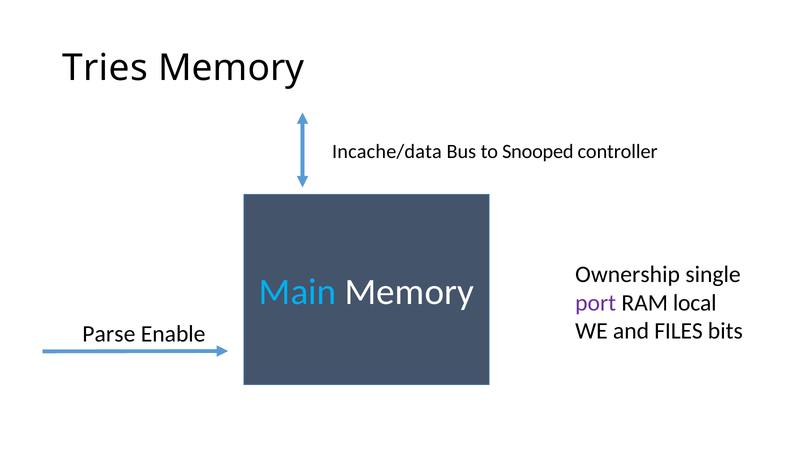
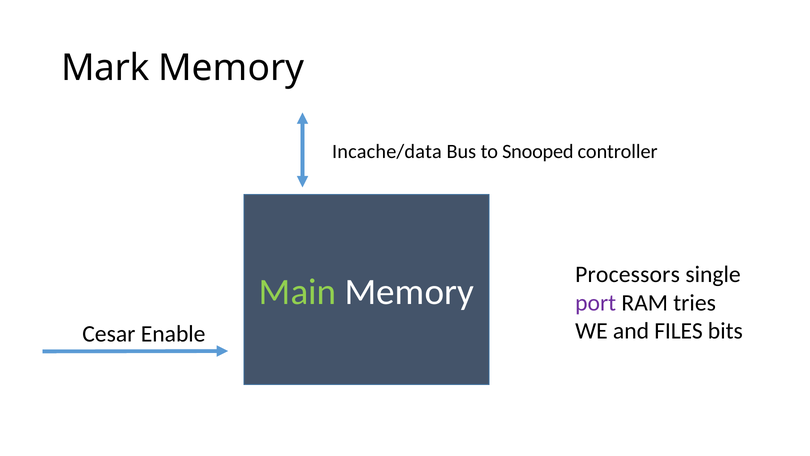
Tries: Tries -> Mark
Ownership: Ownership -> Processors
Main colour: light blue -> light green
local: local -> tries
Parse: Parse -> Cesar
